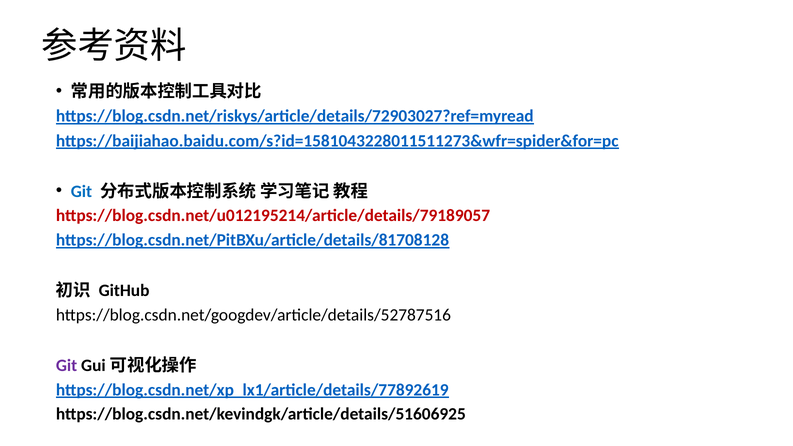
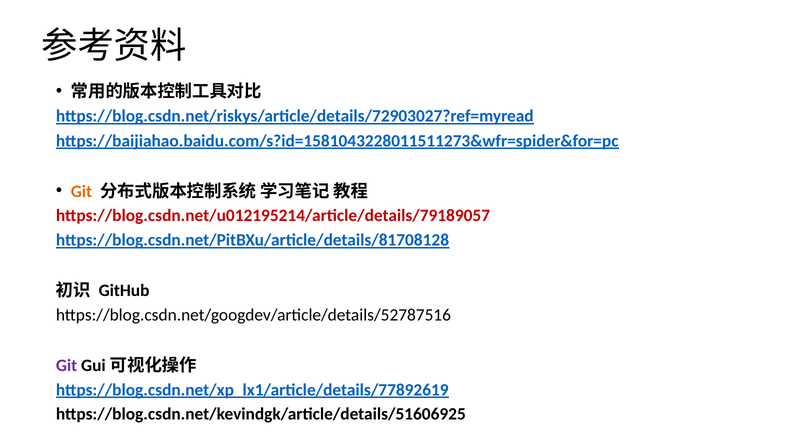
Git at (81, 191) colour: blue -> orange
